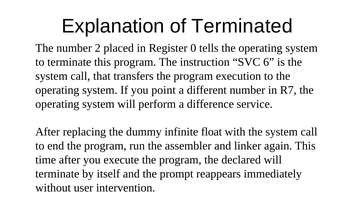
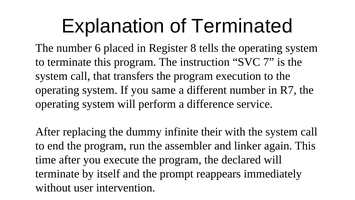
2: 2 -> 6
0: 0 -> 8
6: 6 -> 7
point: point -> same
float: float -> their
